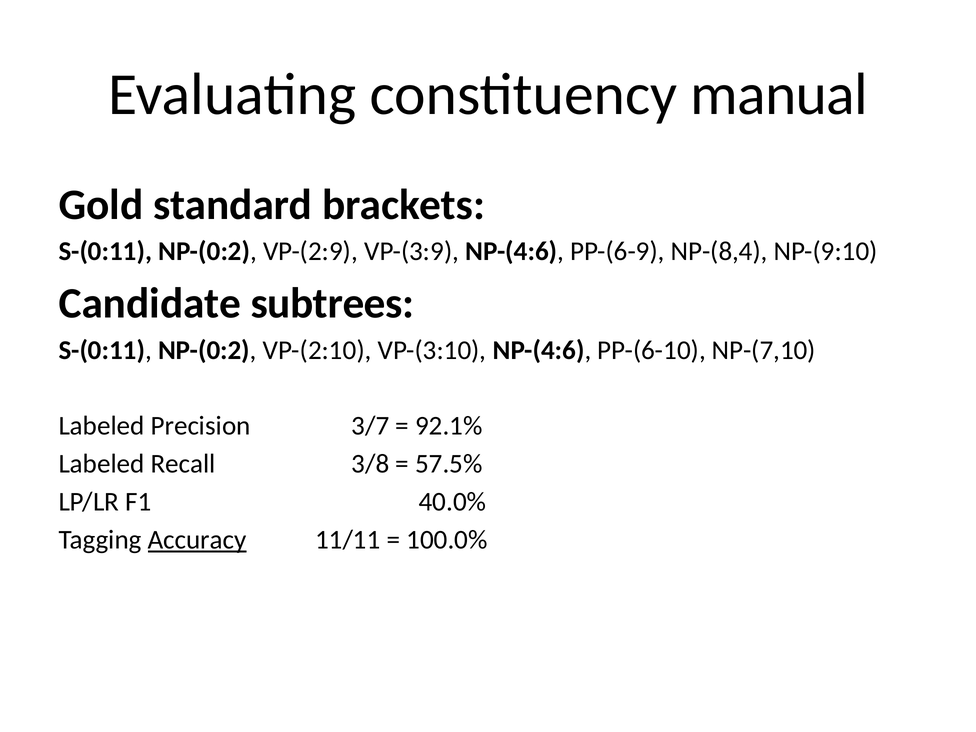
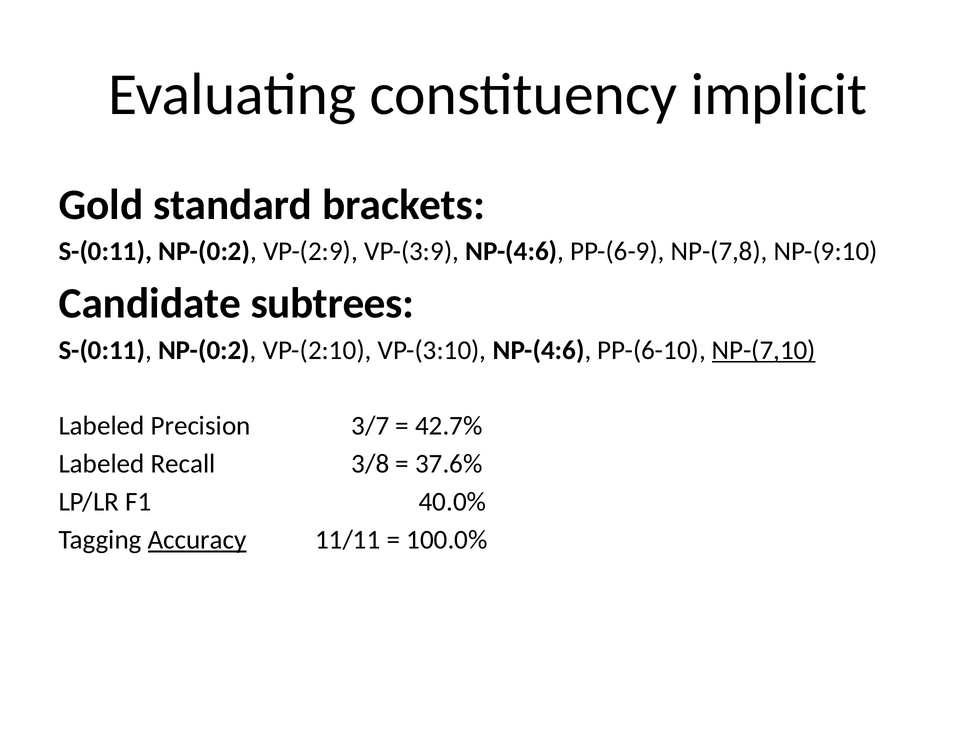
manual: manual -> implicit
NP-(8,4: NP-(8,4 -> NP-(7,8
NP-(7,10 underline: none -> present
92.1%: 92.1% -> 42.7%
57.5%: 57.5% -> 37.6%
